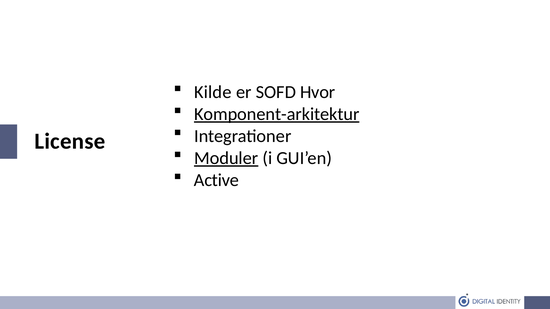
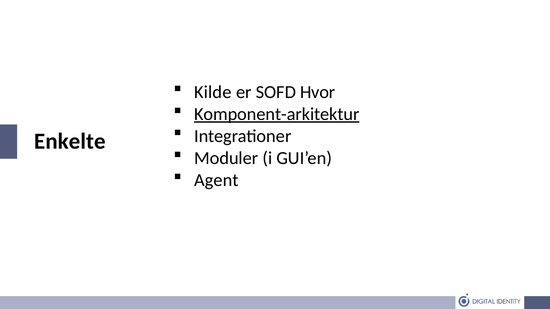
License: License -> Enkelte
Moduler underline: present -> none
Active: Active -> Agent
